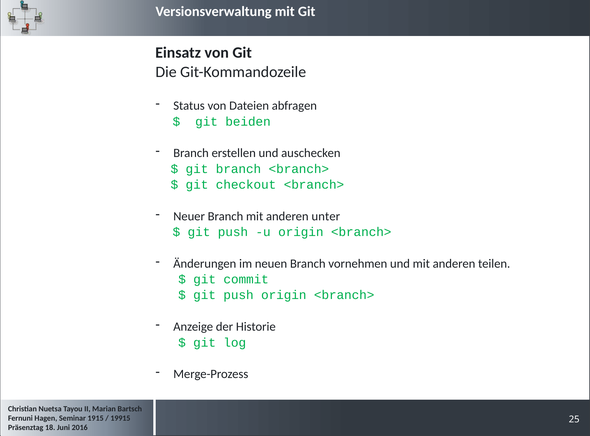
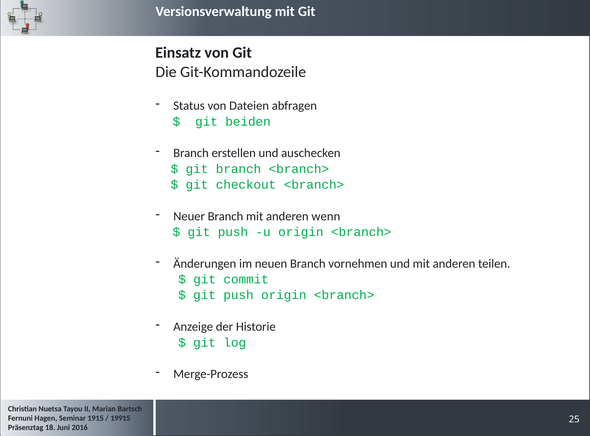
unter: unter -> wenn
